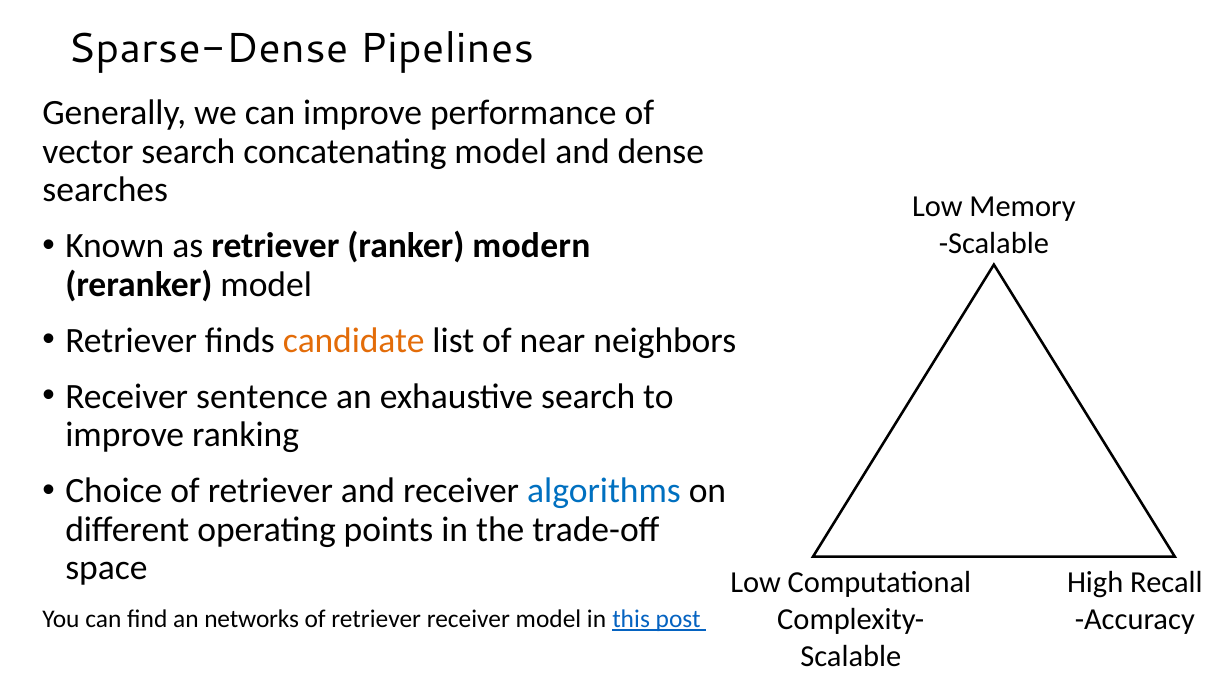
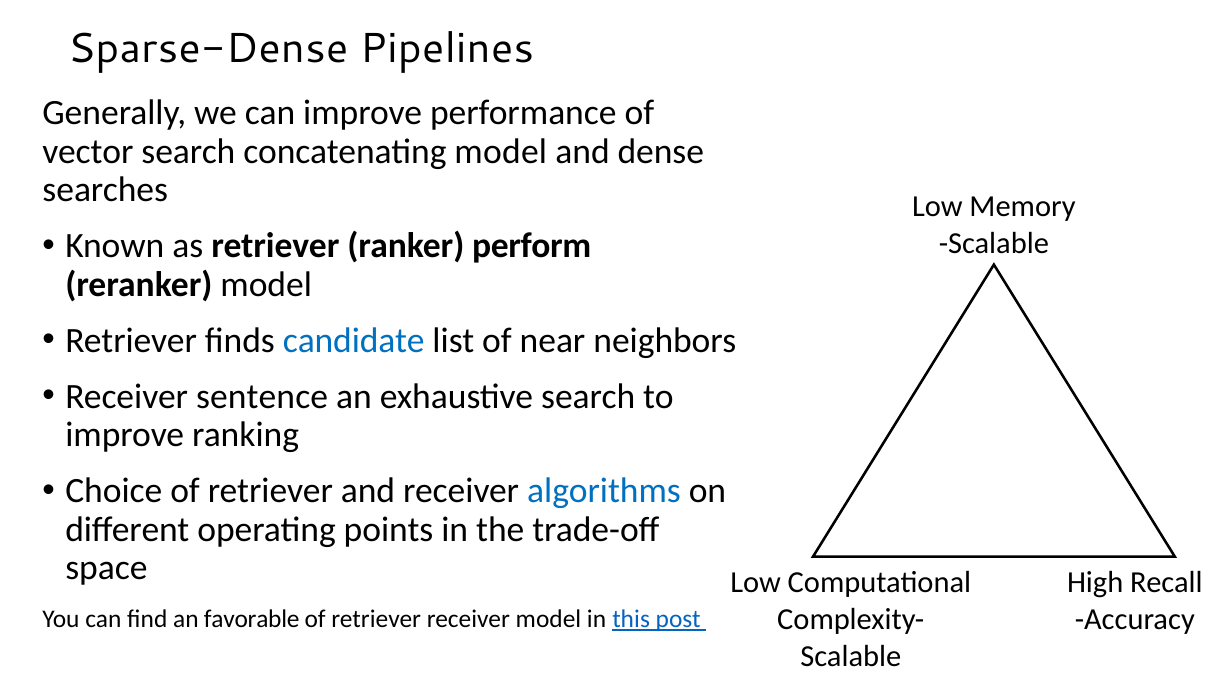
modern: modern -> perform
candidate colour: orange -> blue
networks: networks -> favorable
